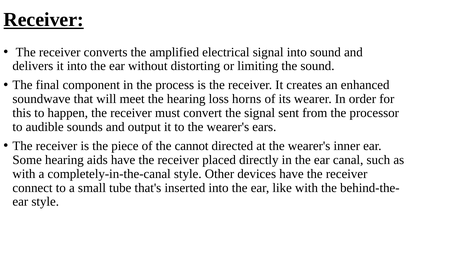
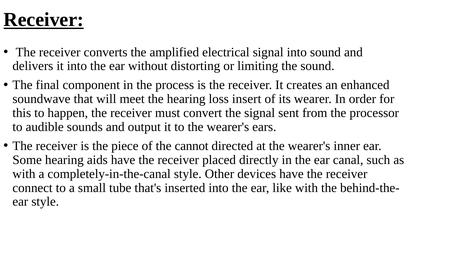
horns: horns -> insert
